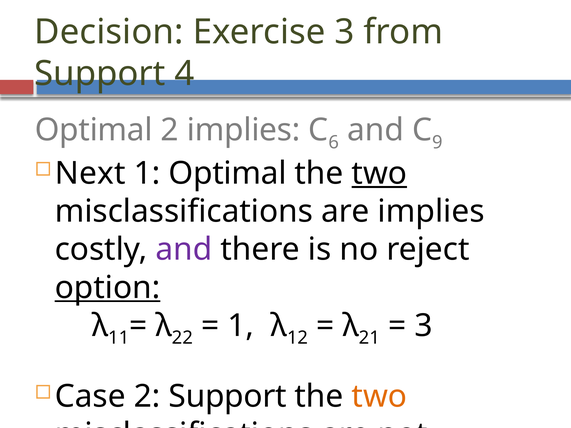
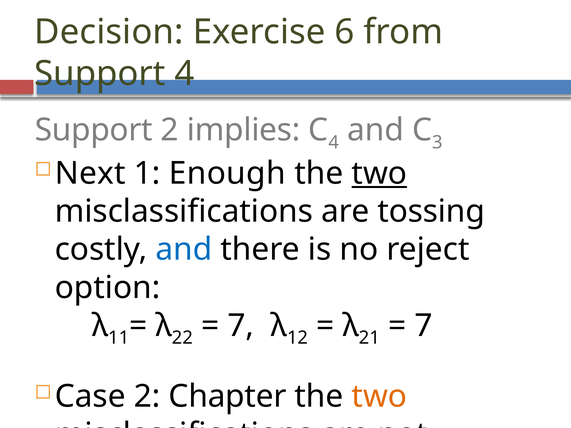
Exercise 3: 3 -> 6
Optimal at (94, 130): Optimal -> Support
6 at (334, 143): 6 -> 4
9 at (438, 143): 9 -> 3
1 Optimal: Optimal -> Enough
are implies: implies -> tossing
and at (184, 250) colour: purple -> blue
option at (108, 288) underline: present -> none
1 at (241, 326): 1 -> 7
3 at (423, 326): 3 -> 7
2 Support: Support -> Chapter
